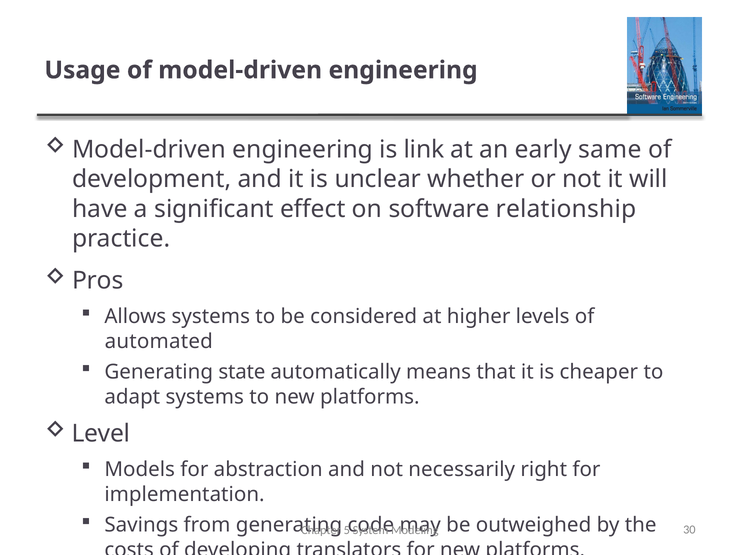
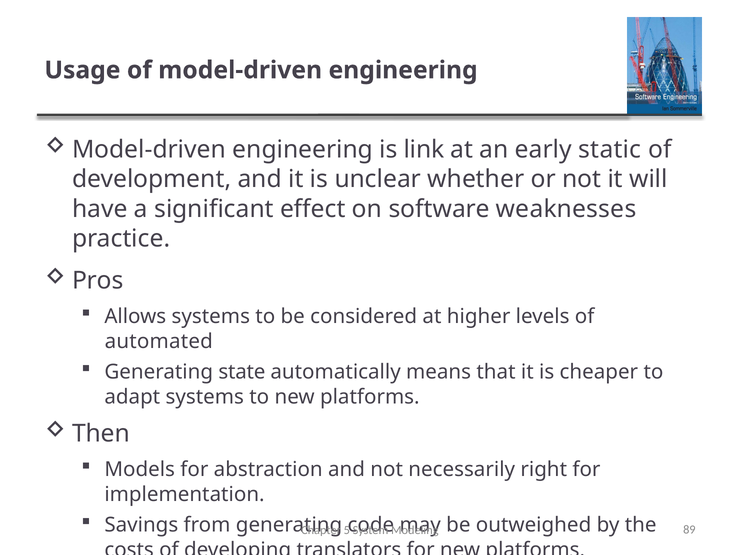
same: same -> static
relationship: relationship -> weaknesses
Level: Level -> Then
30: 30 -> 89
